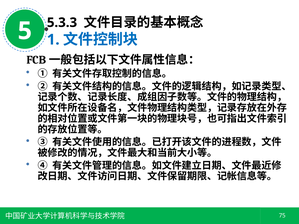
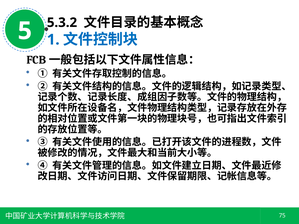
5.3.3: 5.3.3 -> 5.3.2
